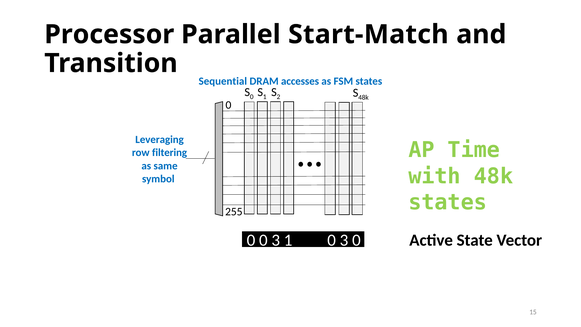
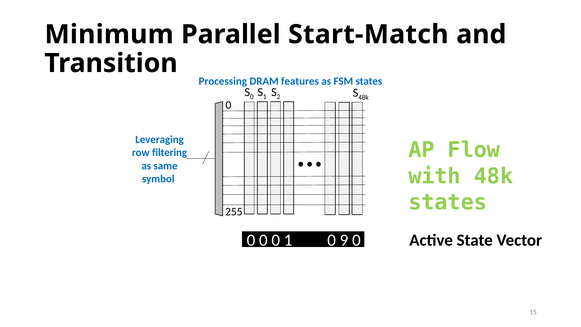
Processor: Processor -> Minimum
Sequential: Sequential -> Processing
accesses: accesses -> features
Time: Time -> Flow
0 0 3: 3 -> 0
1 0 3: 3 -> 9
